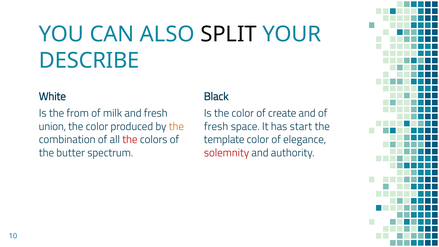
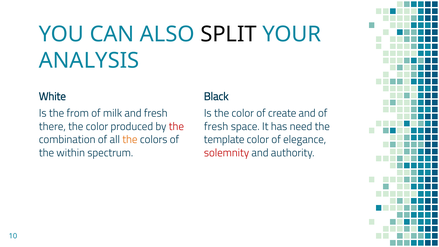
DESCRIBE: DESCRIBE -> ANALYSIS
union: union -> there
the at (176, 126) colour: orange -> red
start: start -> need
the at (130, 140) colour: red -> orange
butter: butter -> within
